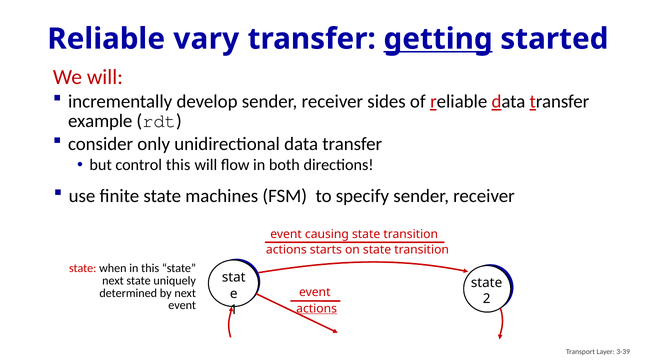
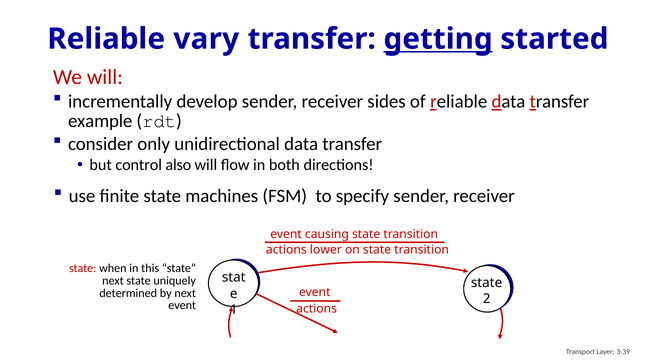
control this: this -> also
starts: starts -> lower
actions at (317, 309) underline: present -> none
